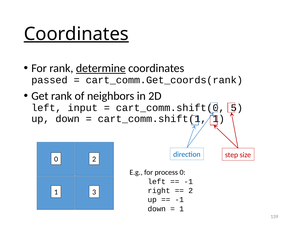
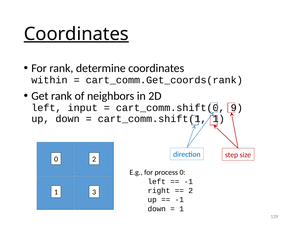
determine underline: present -> none
passed: passed -> within
5: 5 -> 9
